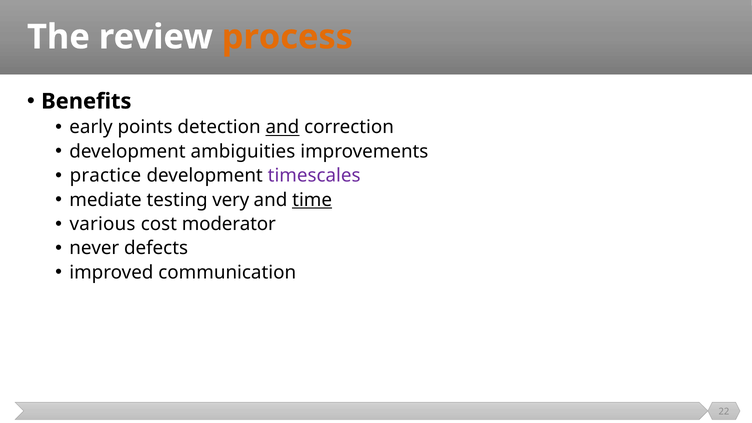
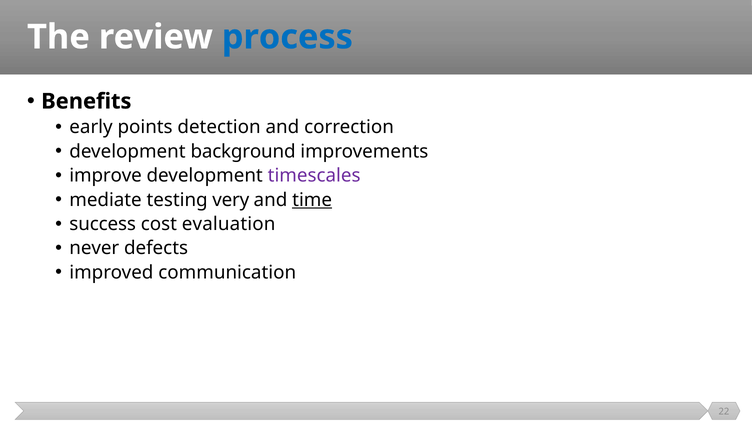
process colour: orange -> blue
and at (282, 127) underline: present -> none
ambiguities: ambiguities -> background
practice: practice -> improve
various: various -> success
moderator: moderator -> evaluation
